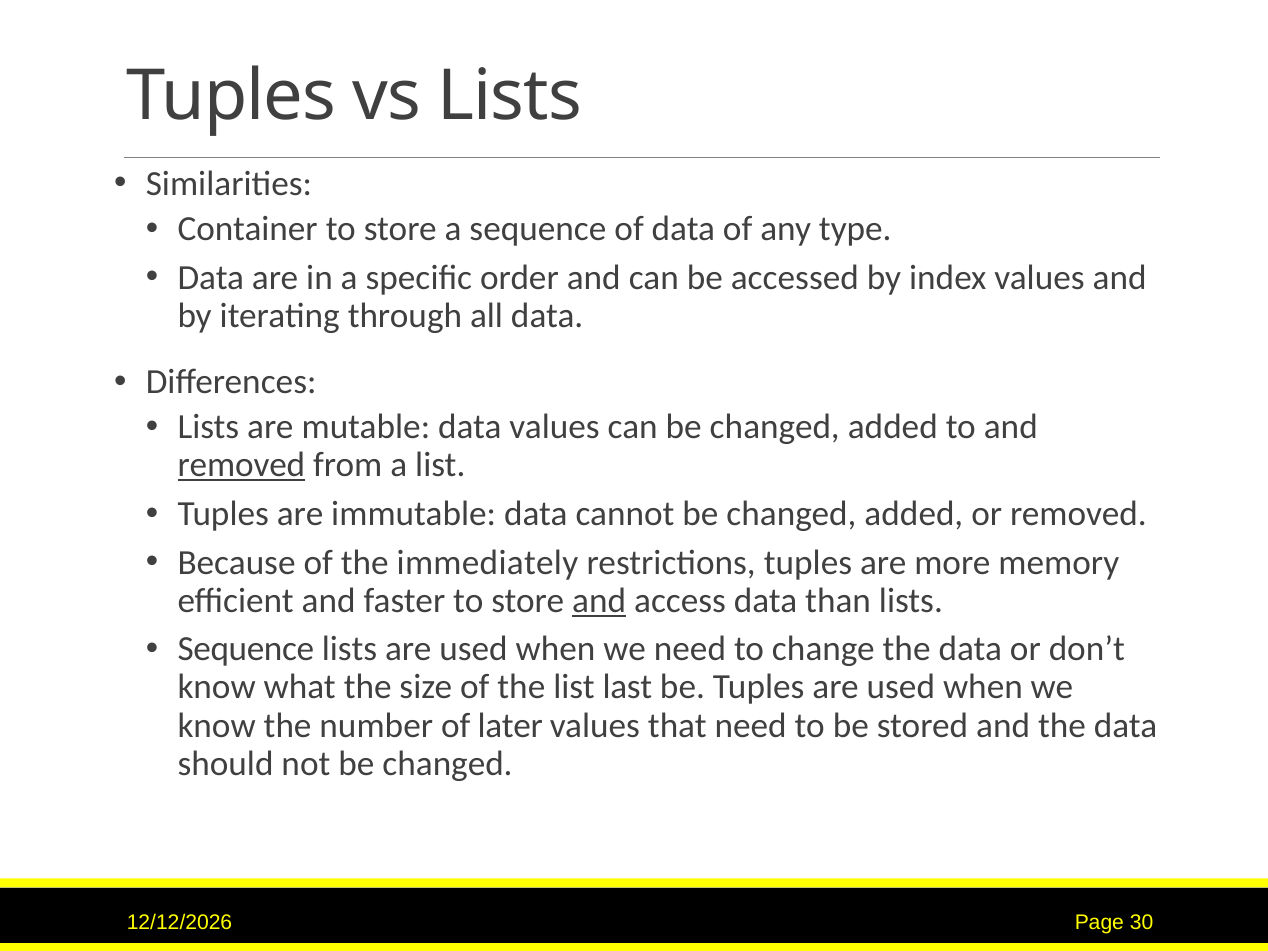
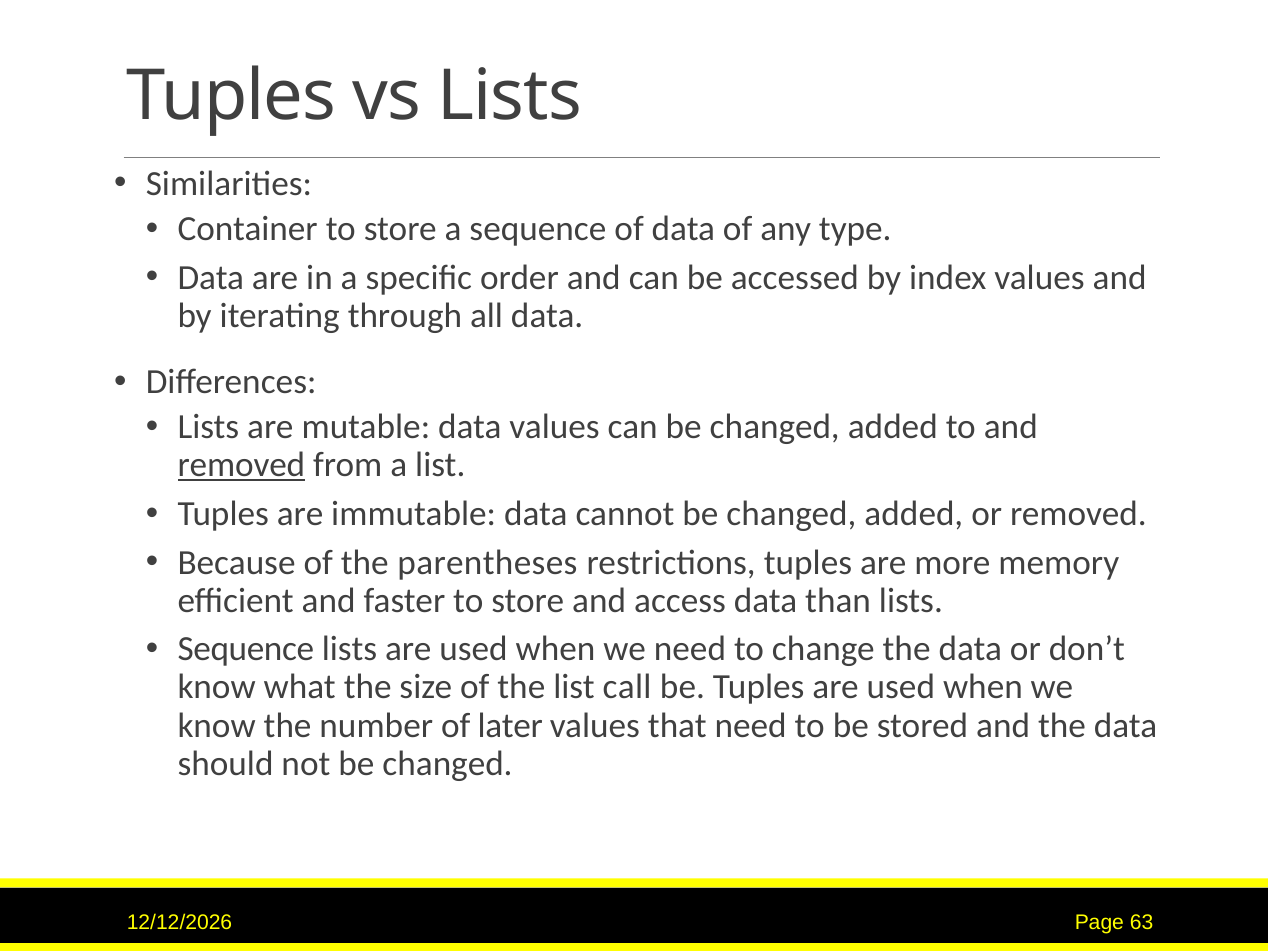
immediately: immediately -> parentheses
and at (599, 601) underline: present -> none
last: last -> call
30: 30 -> 63
